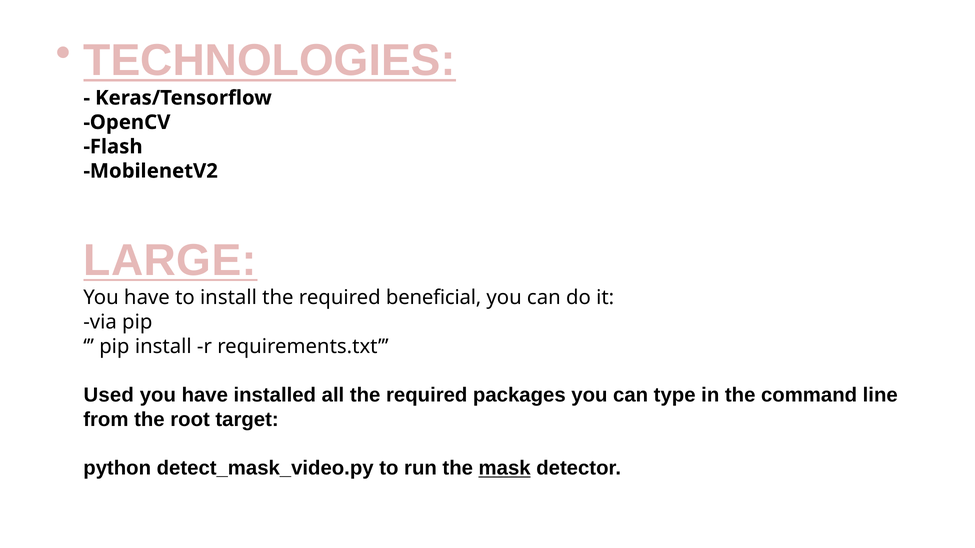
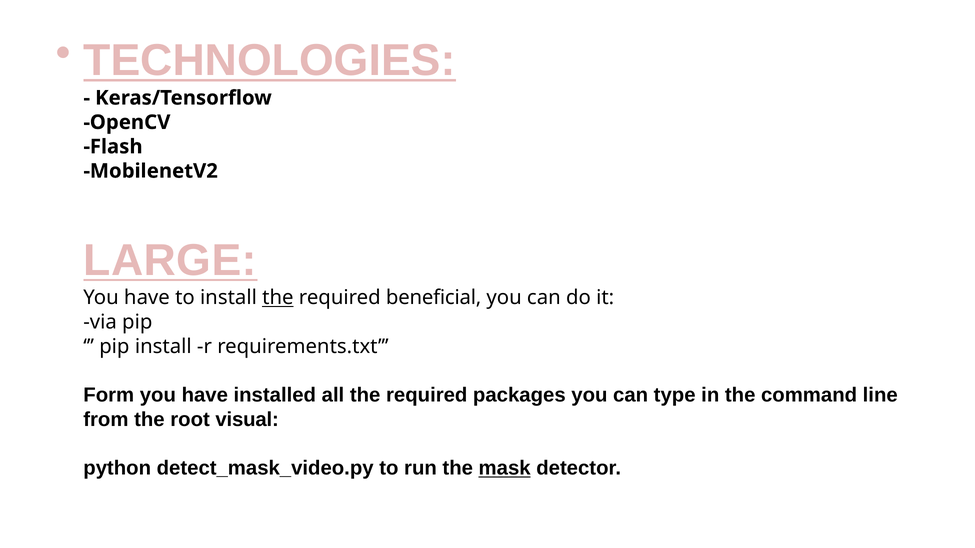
the at (278, 298) underline: none -> present
Used: Used -> Form
target: target -> visual
